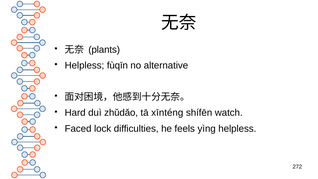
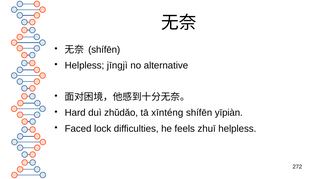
plants at (104, 50): plants -> shífēn
fùqīn: fùqīn -> jīngjì
watch: watch -> yīpiàn
yìng: yìng -> zhuī
